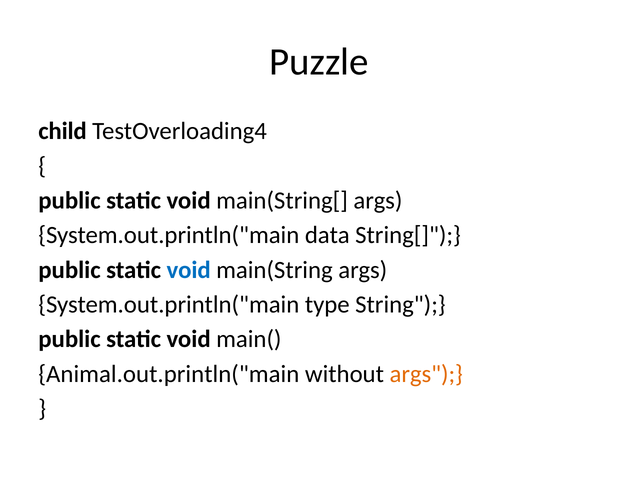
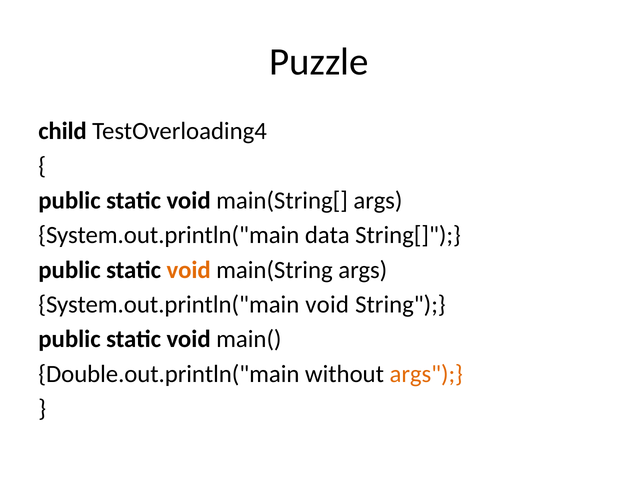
void at (189, 270) colour: blue -> orange
System.out.println("main type: type -> void
Animal.out.println("main: Animal.out.println("main -> Double.out.println("main
